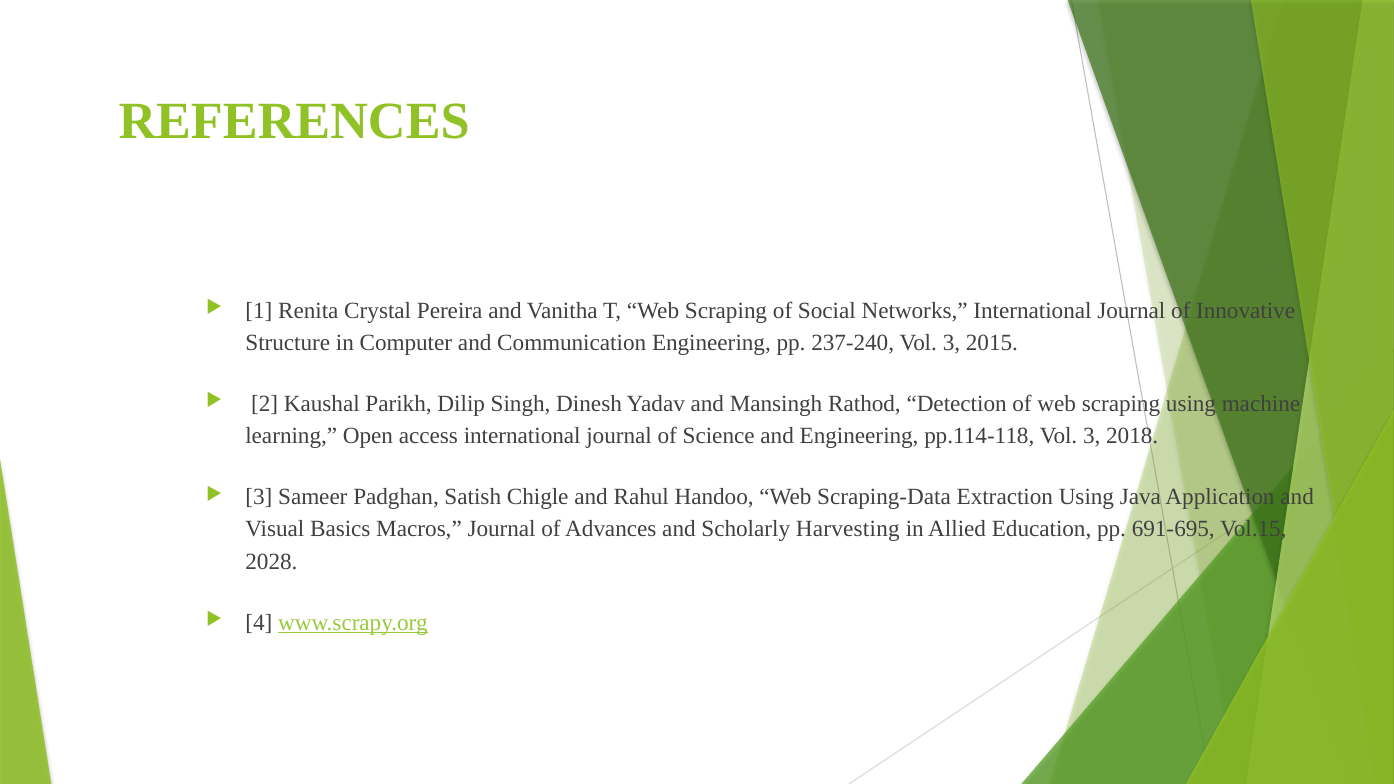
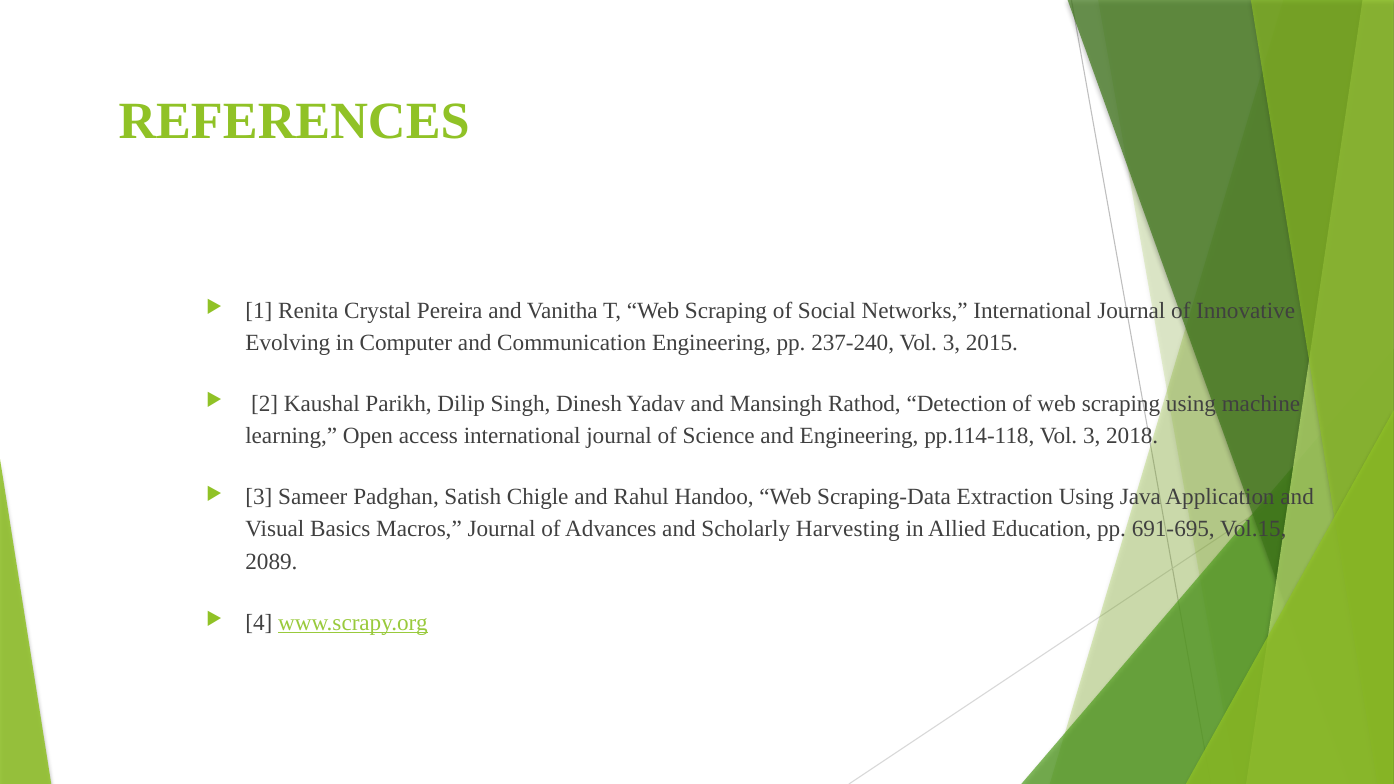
Structure: Structure -> Evolving
2028: 2028 -> 2089
